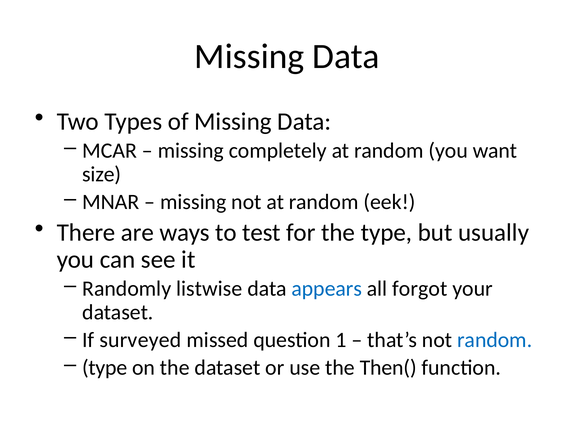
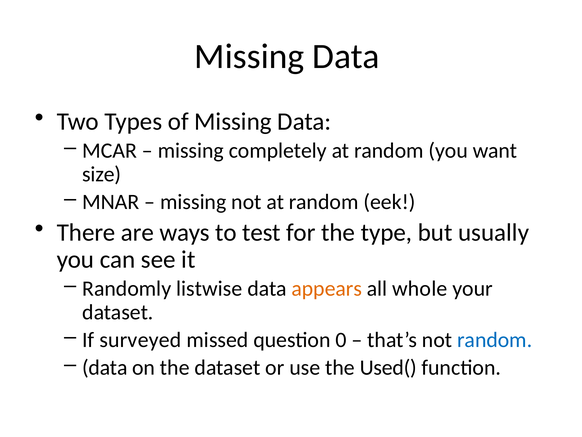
appears colour: blue -> orange
forgot: forgot -> whole
1: 1 -> 0
type at (105, 367): type -> data
Then(: Then( -> Used(
